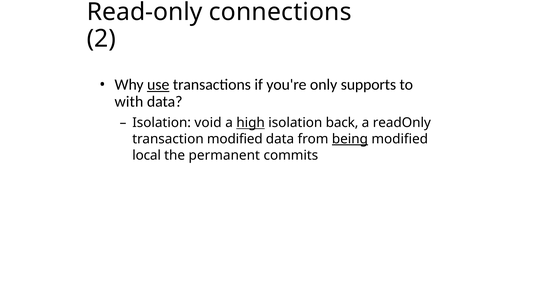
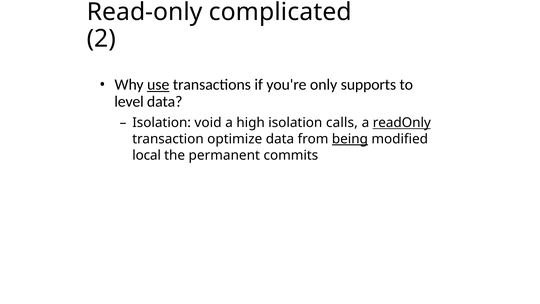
connections: connections -> complicated
with: with -> level
high underline: present -> none
back: back -> calls
readOnly underline: none -> present
transaction modified: modified -> optimize
